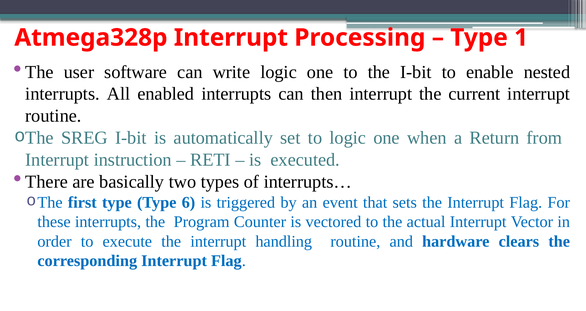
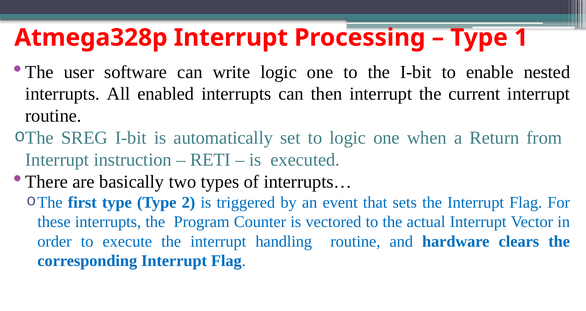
6: 6 -> 2
